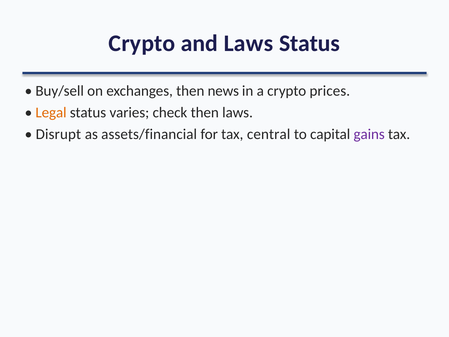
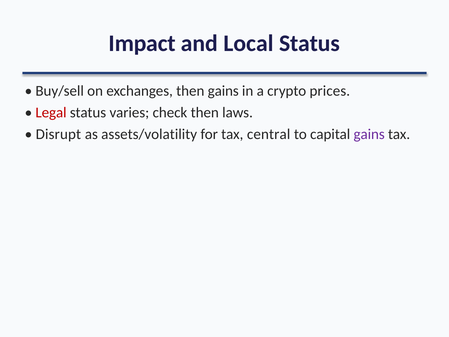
Crypto at (142, 43): Crypto -> Impact
and Laws: Laws -> Local
then news: news -> gains
Legal colour: orange -> red
assets/financial: assets/financial -> assets/volatility
